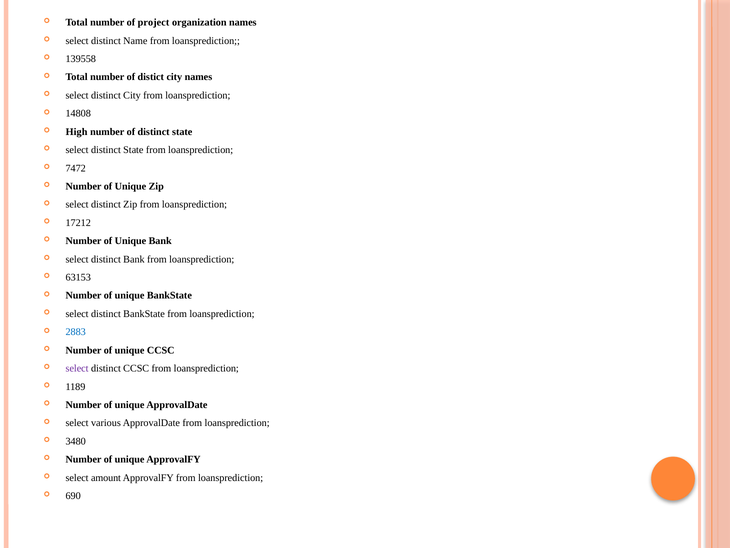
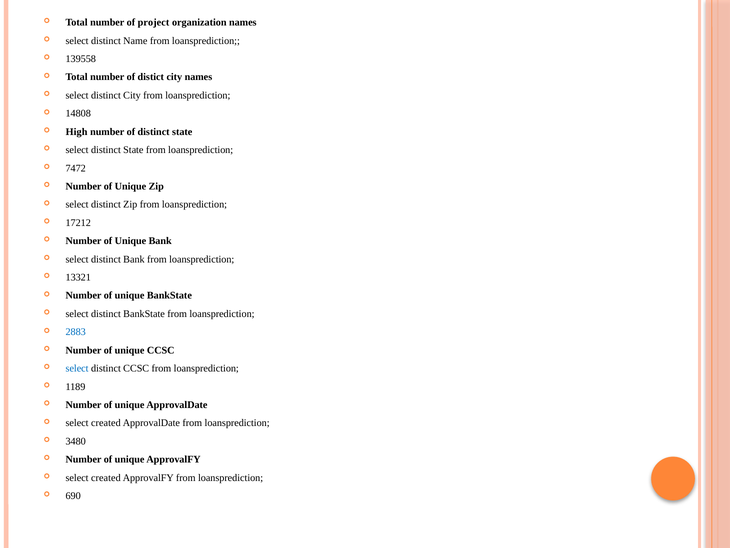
63153: 63153 -> 13321
select at (77, 368) colour: purple -> blue
various at (106, 423): various -> created
amount at (106, 477): amount -> created
